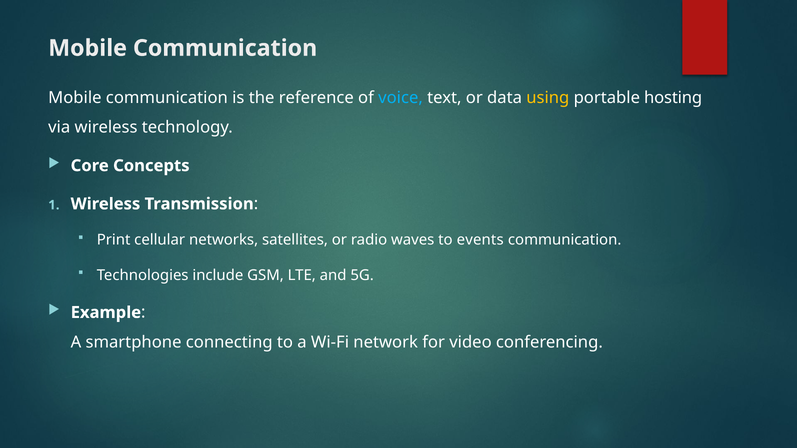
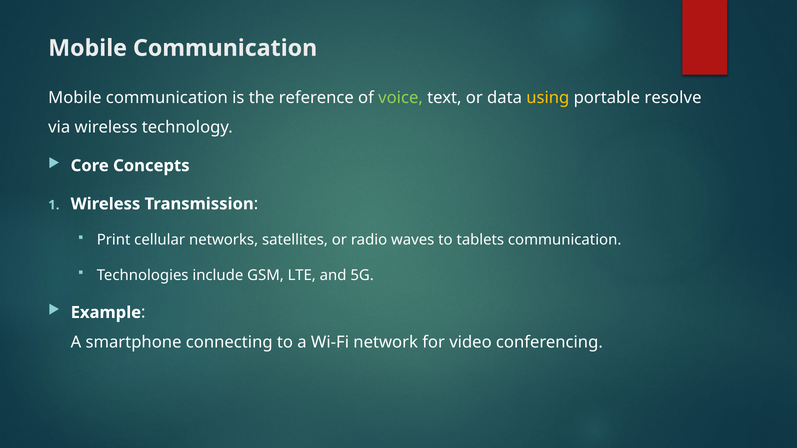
voice colour: light blue -> light green
hosting: hosting -> resolve
events: events -> tablets
